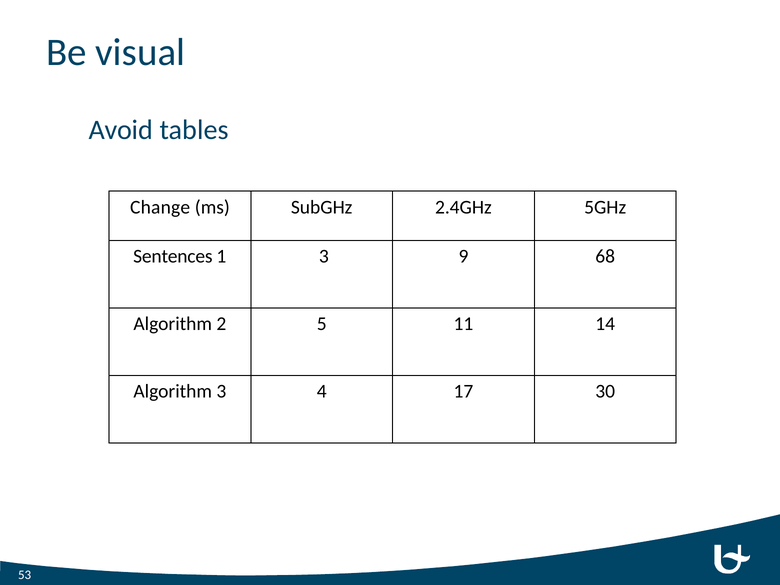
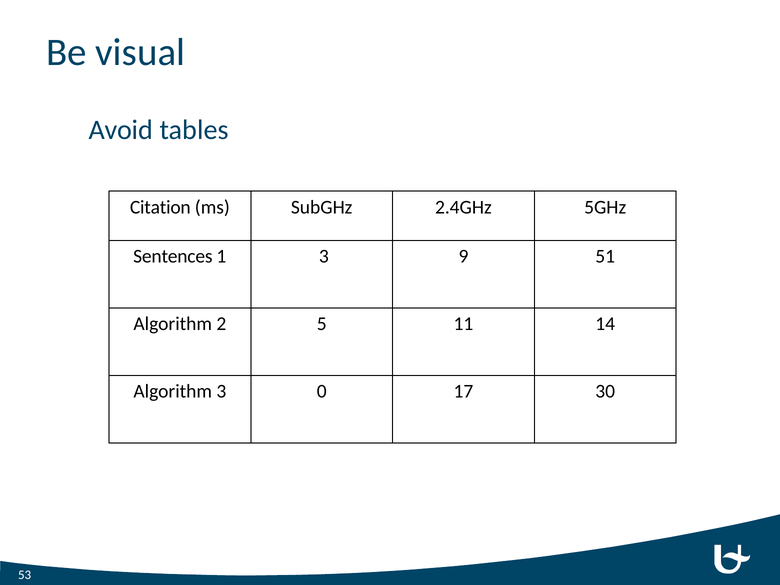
Change: Change -> Citation
68: 68 -> 51
4: 4 -> 0
